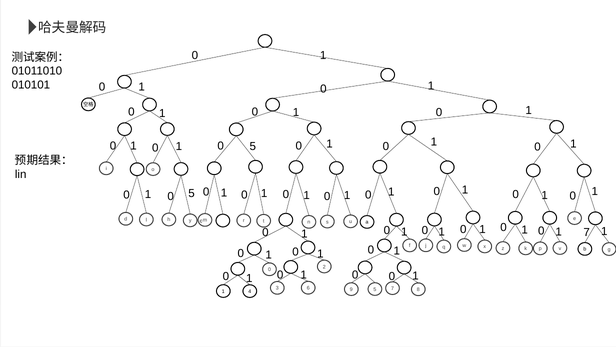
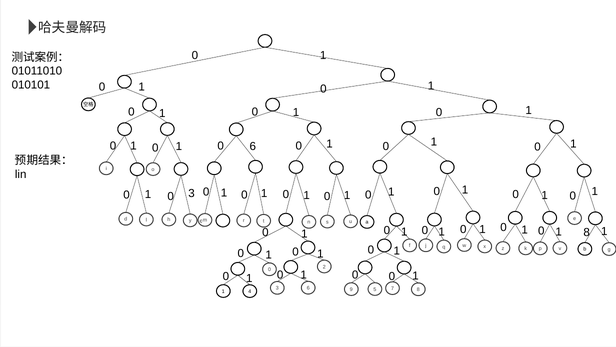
5 at (253, 146): 5 -> 6
5 at (192, 193): 5 -> 3
0 7: 7 -> 8
